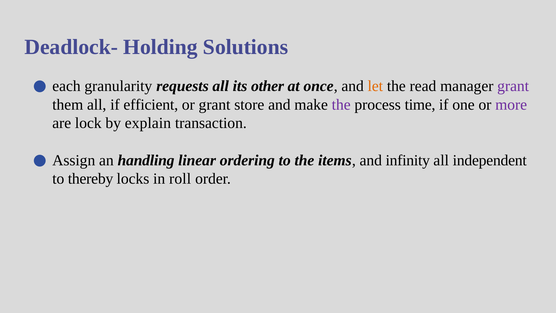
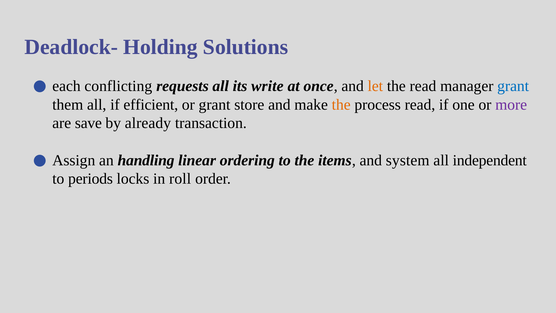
granularity: granularity -> conflicting
other: other -> write
grant at (513, 86) colour: purple -> blue
the at (341, 105) colour: purple -> orange
process time: time -> read
lock: lock -> save
explain: explain -> already
infinity: infinity -> system
thereby: thereby -> periods
